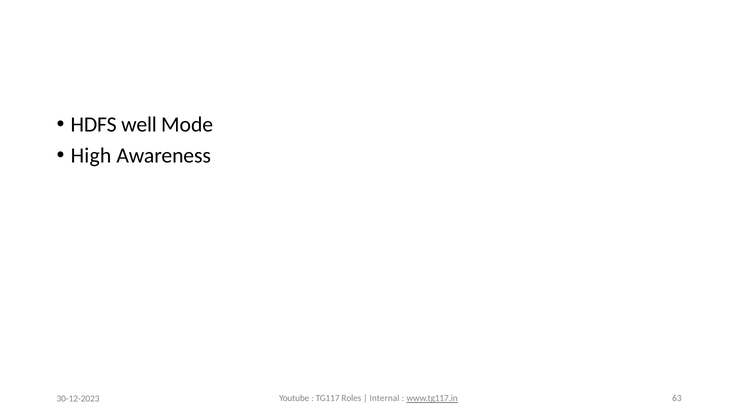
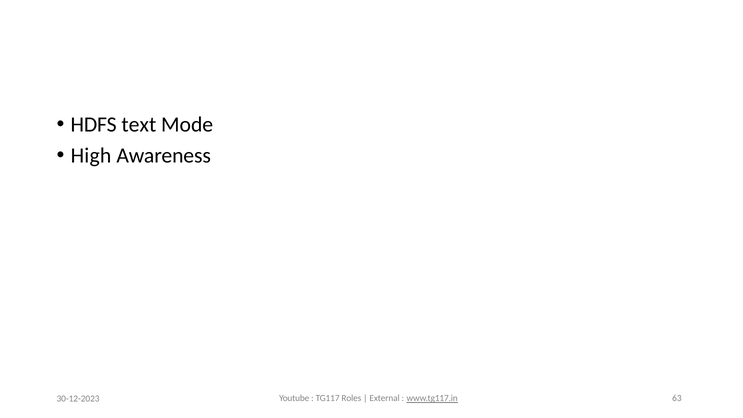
well: well -> text
Internal: Internal -> External
